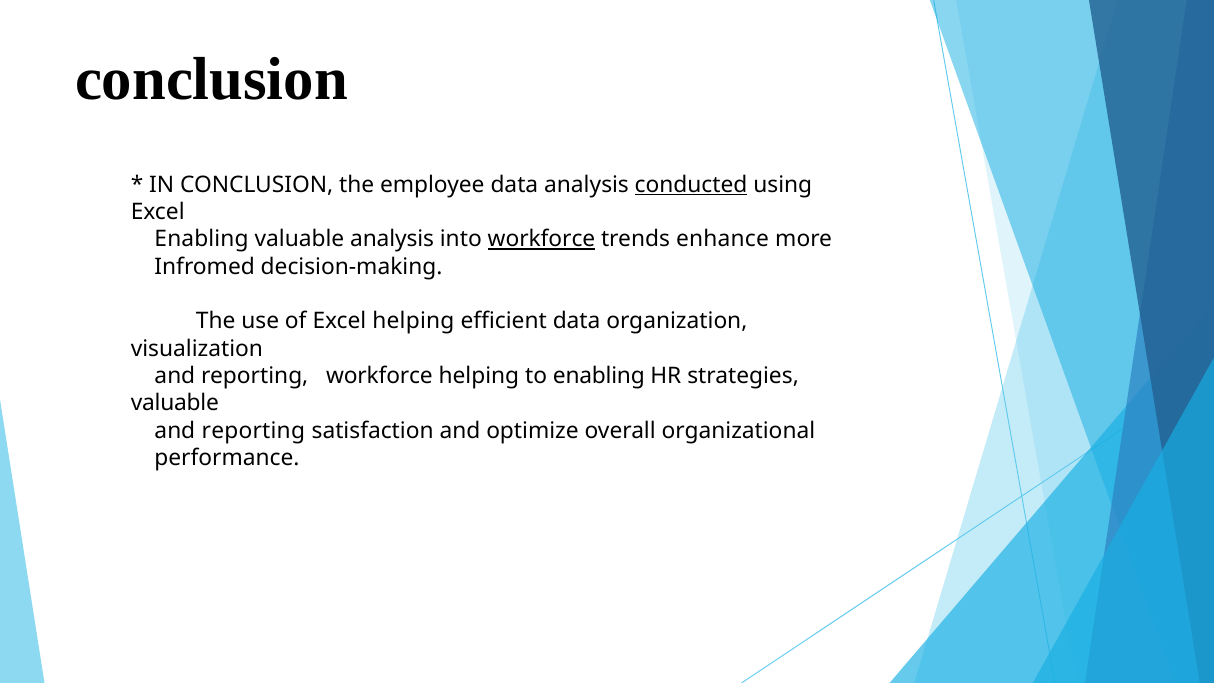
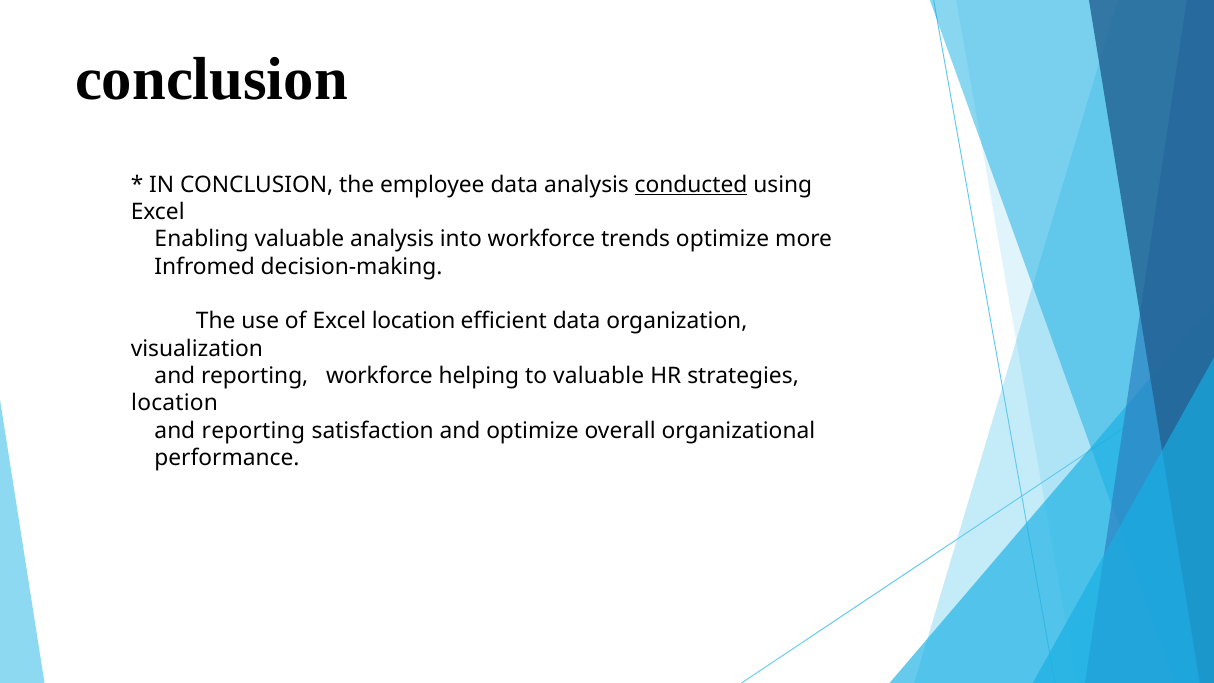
workforce at (541, 239) underline: present -> none
trends enhance: enhance -> optimize
Excel helping: helping -> location
to enabling: enabling -> valuable
valuable at (175, 403): valuable -> location
